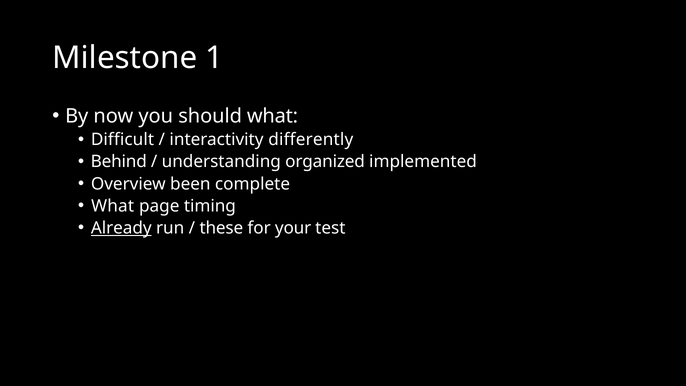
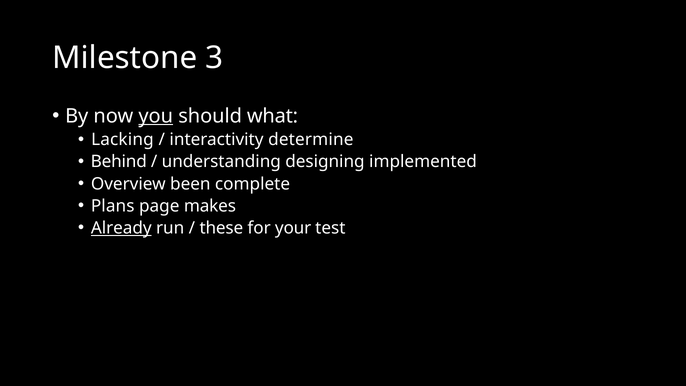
1: 1 -> 3
you underline: none -> present
Difficult: Difficult -> Lacking
differently: differently -> determine
organized: organized -> designing
What at (113, 206): What -> Plans
timing: timing -> makes
